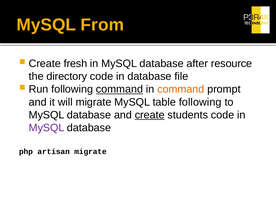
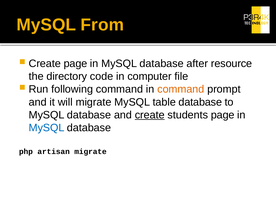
Create fresh: fresh -> page
in database: database -> computer
command at (119, 89) underline: present -> none
table following: following -> database
students code: code -> page
MySQL at (47, 128) colour: purple -> blue
